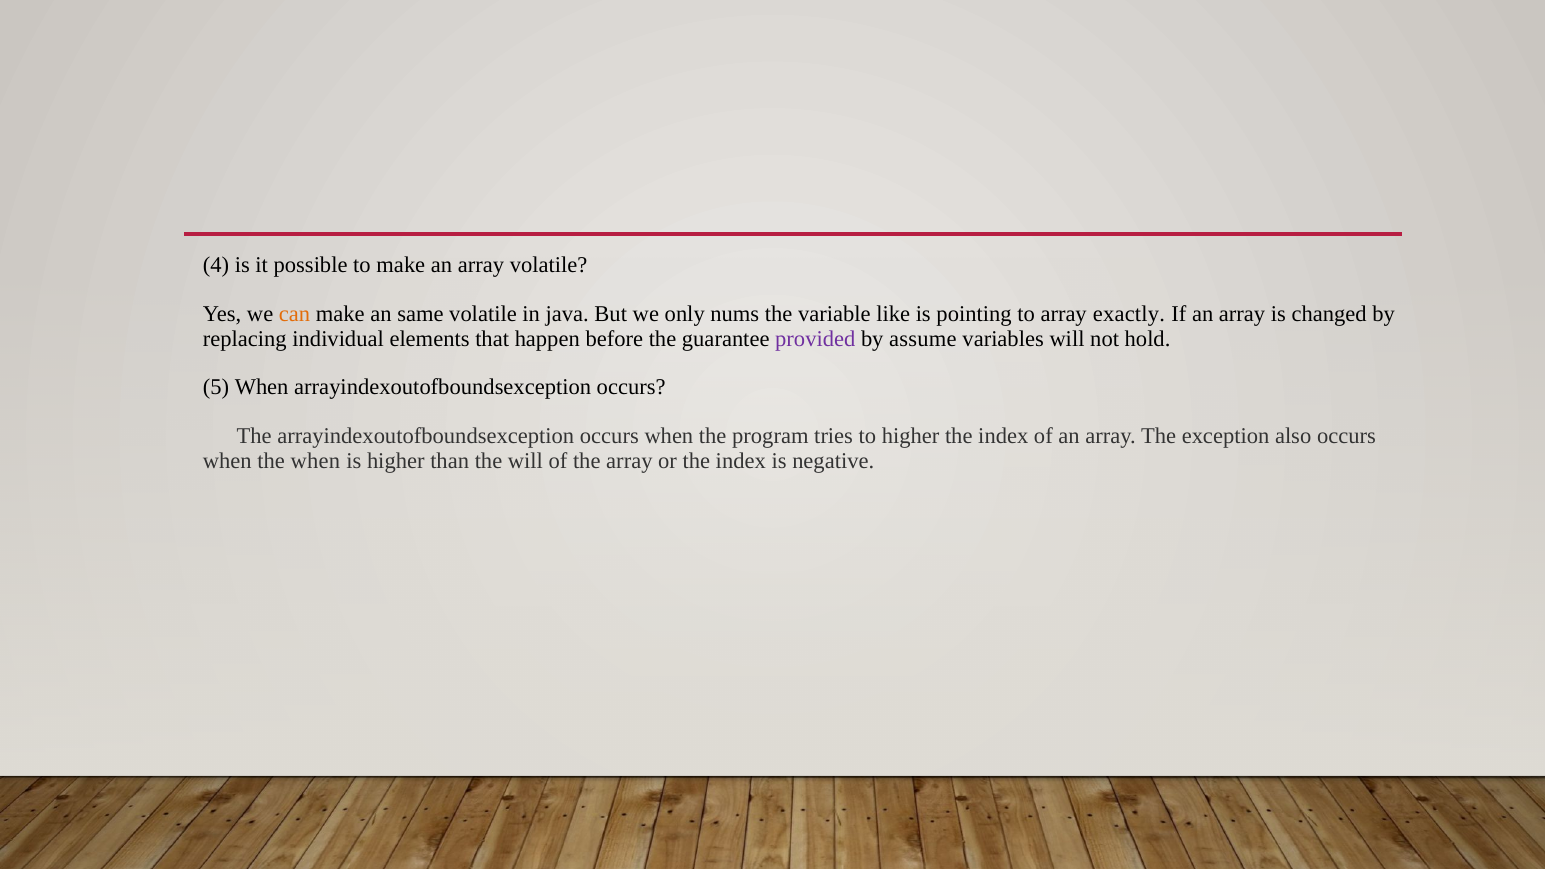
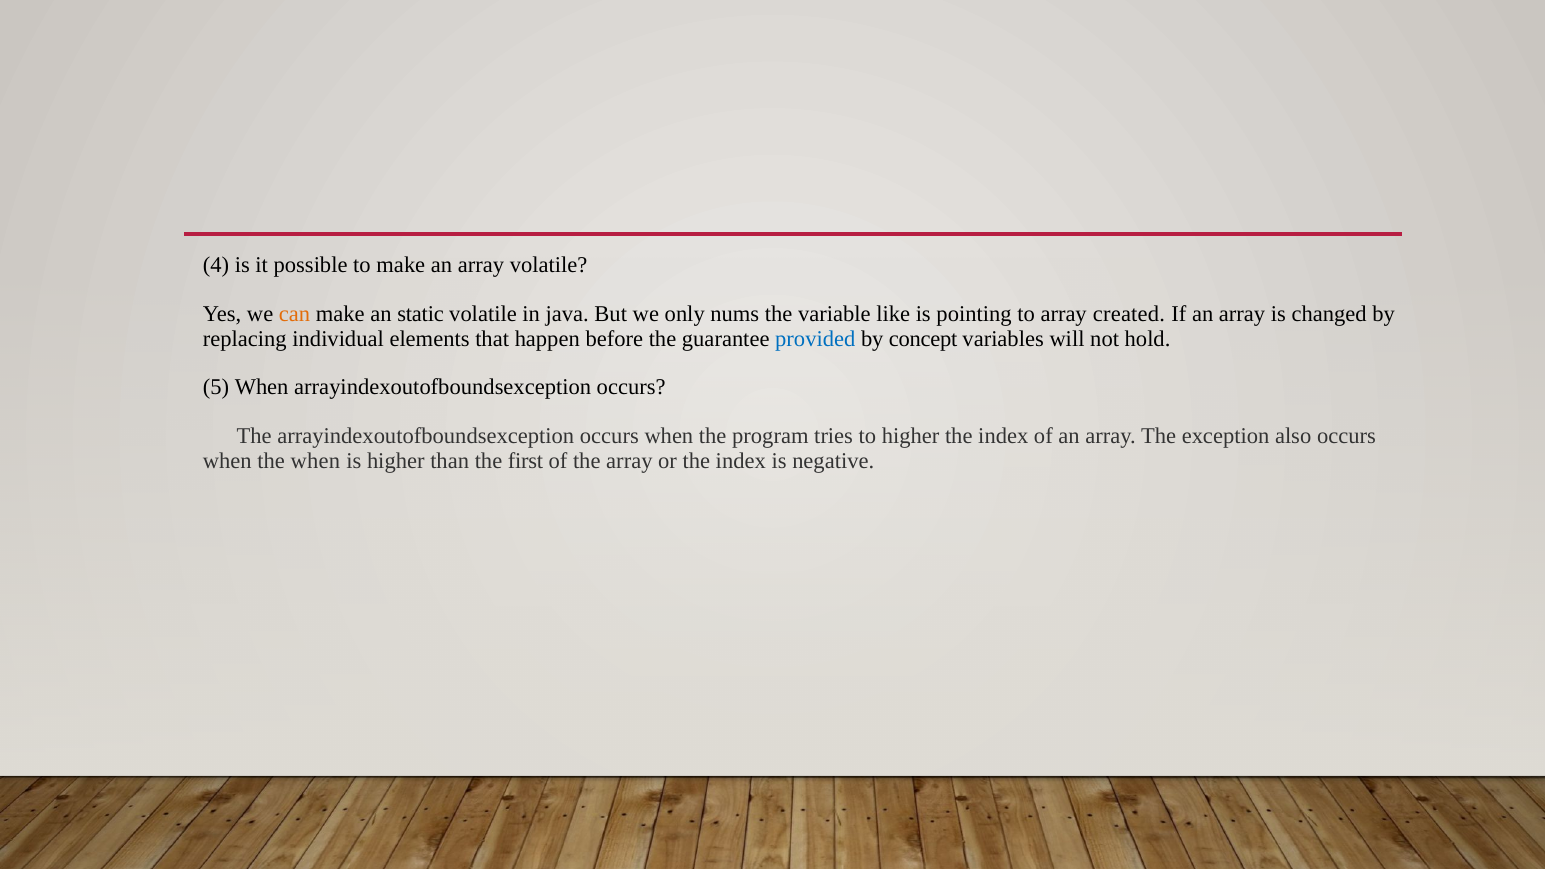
same: same -> static
exactly: exactly -> created
provided colour: purple -> blue
assume: assume -> concept
the will: will -> first
